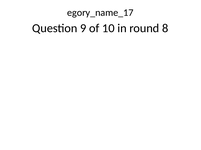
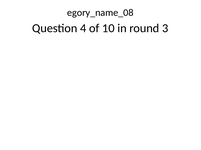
egory_name_17: egory_name_17 -> egory_name_08
9: 9 -> 4
8: 8 -> 3
